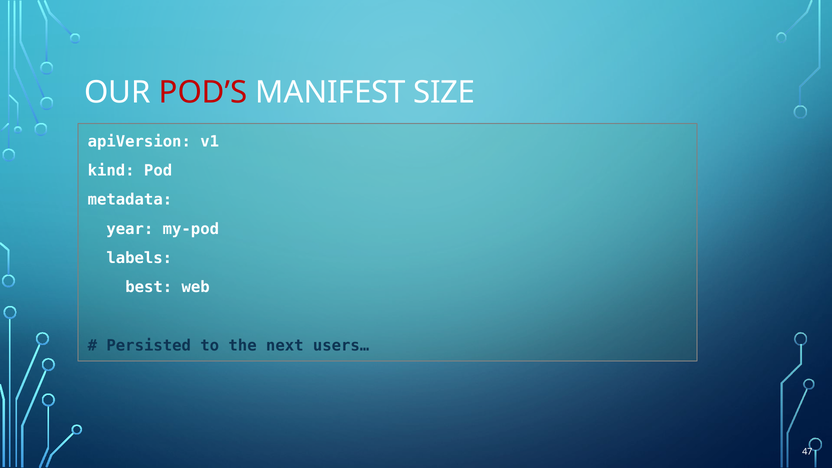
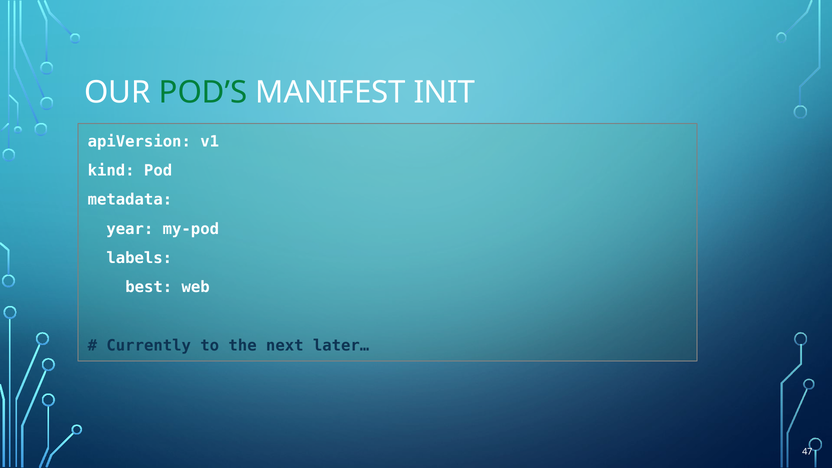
POD’S colour: red -> green
SIZE: SIZE -> INIT
Persisted: Persisted -> Currently
users…: users… -> later…
